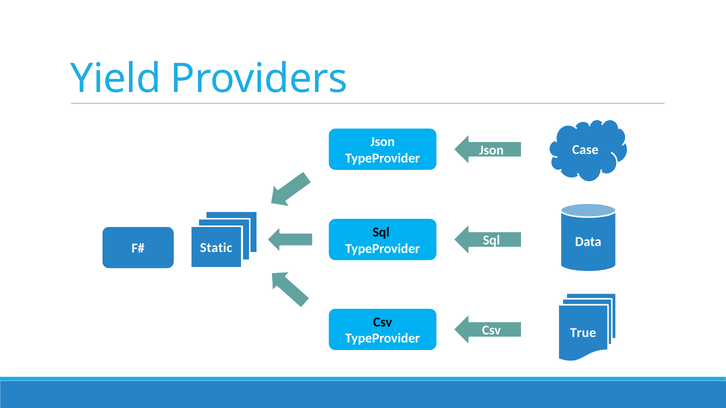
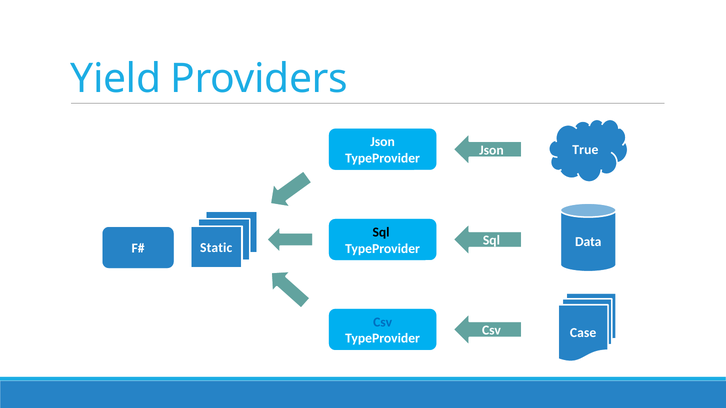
Case: Case -> True
Csv at (383, 322) colour: black -> blue
True: True -> Case
